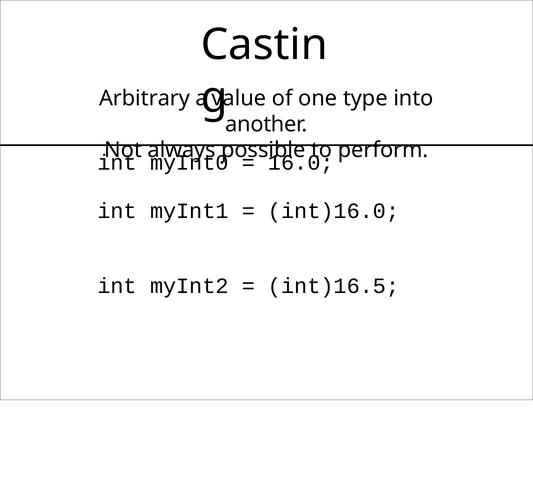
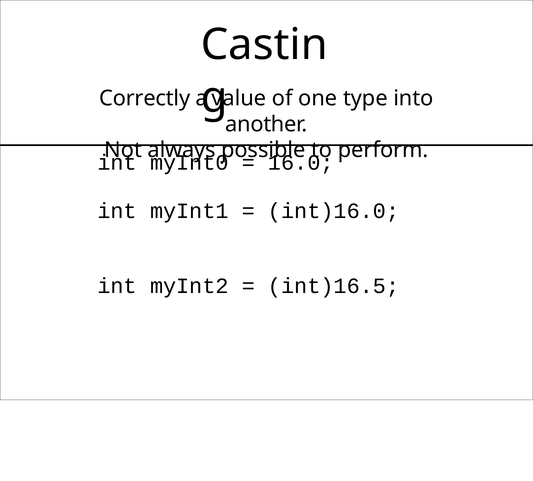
Arbitrary: Arbitrary -> Correctly
